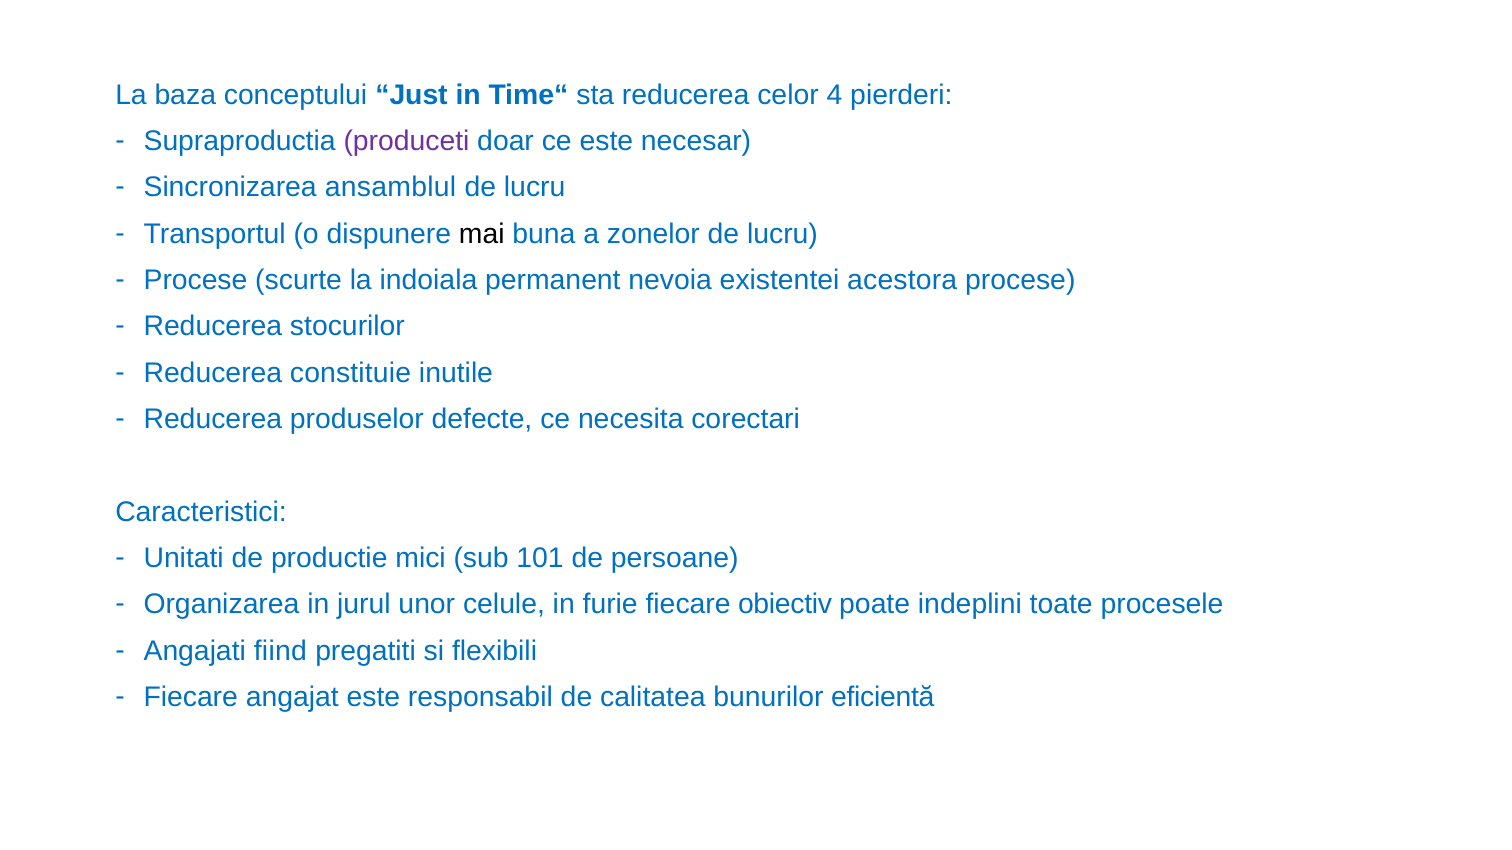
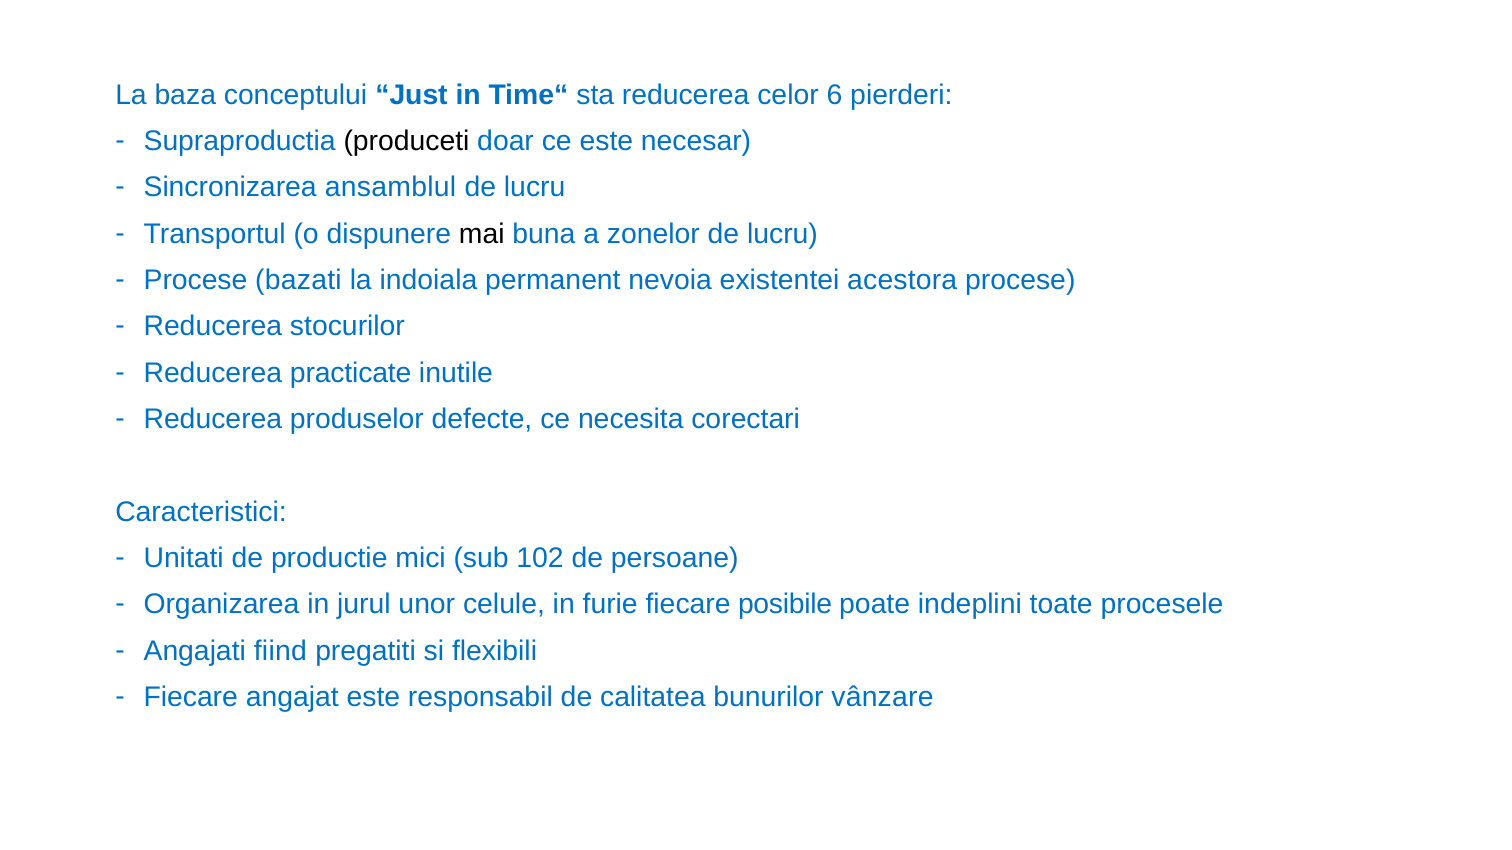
4: 4 -> 6
produceti colour: purple -> black
scurte: scurte -> bazati
constituie: constituie -> practicate
101: 101 -> 102
obiectiv: obiectiv -> posibile
eficientă: eficientă -> vânzare
